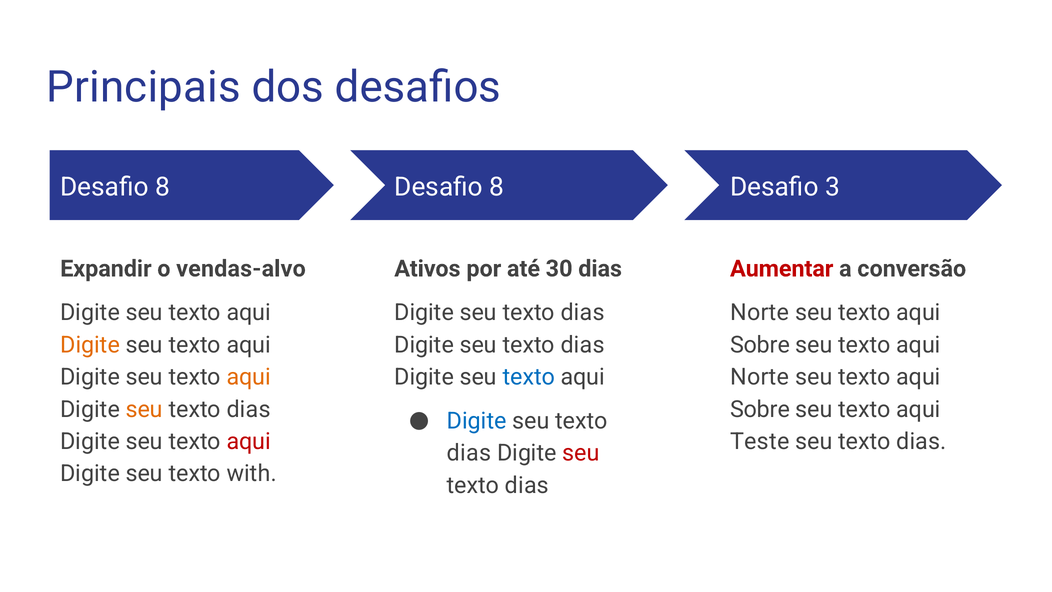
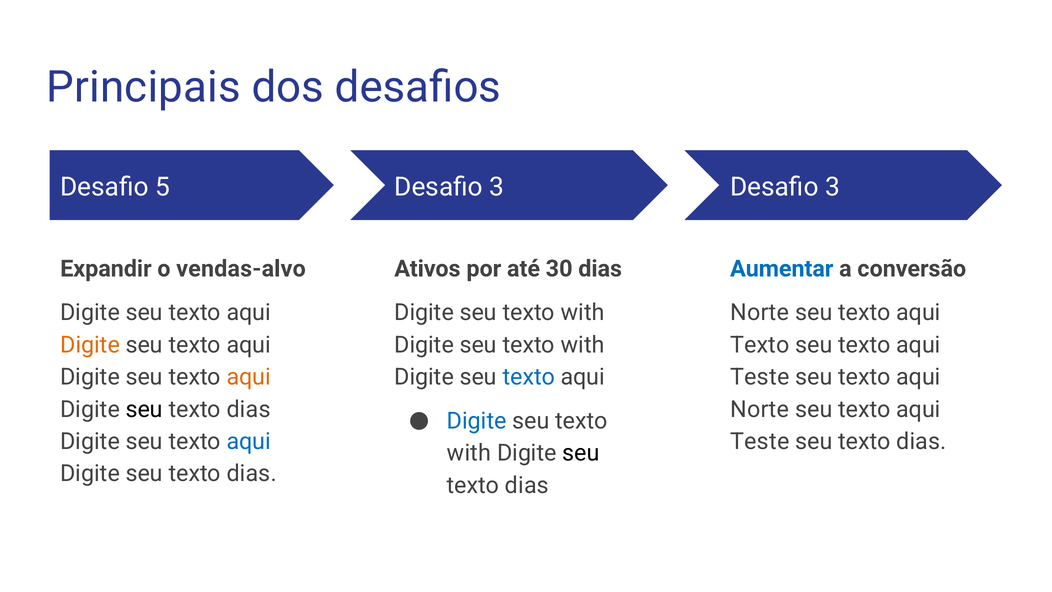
8 at (163, 187): 8 -> 5
8 at (497, 187): 8 -> 3
Aumentar colour: red -> blue
dias at (583, 312): dias -> with
dias at (583, 345): dias -> with
Sobre at (760, 345): Sobre -> Texto
Norte at (760, 377): Norte -> Teste
seu at (144, 409) colour: orange -> black
Sobre at (760, 409): Sobre -> Norte
aqui at (249, 441) colour: red -> blue
dias at (469, 453): dias -> with
seu at (581, 453) colour: red -> black
with at (252, 474): with -> dias
